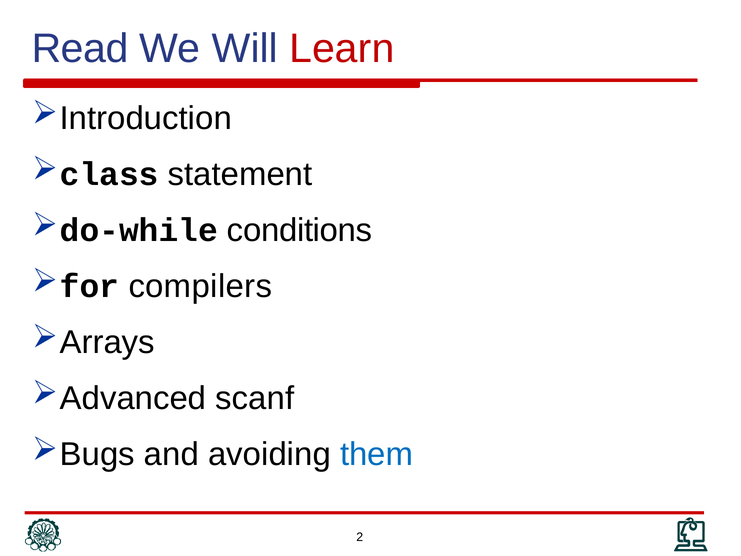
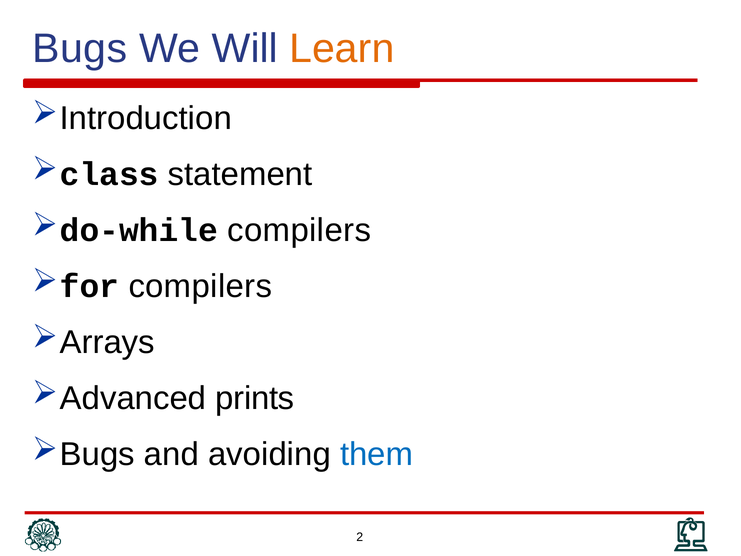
Read: Read -> Bugs
Learn colour: red -> orange
do-while conditions: conditions -> compilers
scanf: scanf -> prints
